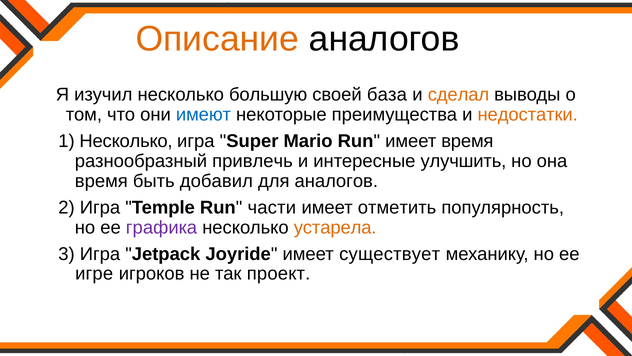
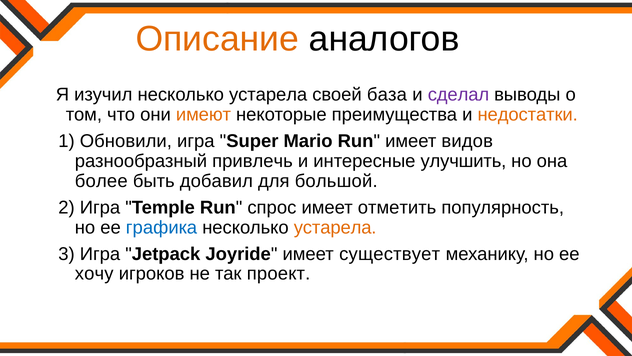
изучил несколько большую: большую -> устарела
сделал colour: orange -> purple
имеют colour: blue -> orange
1 Несколько: Несколько -> Обновили
имеет время: время -> видов
время at (101, 181): время -> более
для аналогов: аналогов -> большой
части: части -> спрос
графика colour: purple -> blue
игре: игре -> хочу
